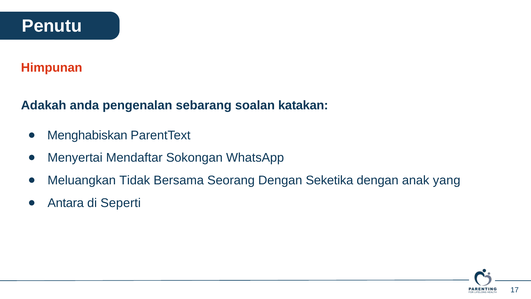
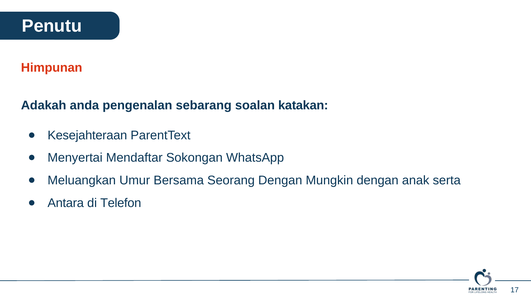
Menghabiskan: Menghabiskan -> Kesejahteraan
Tidak: Tidak -> Umur
Seketika: Seketika -> Mungkin
yang: yang -> serta
Seperti: Seperti -> Telefon
